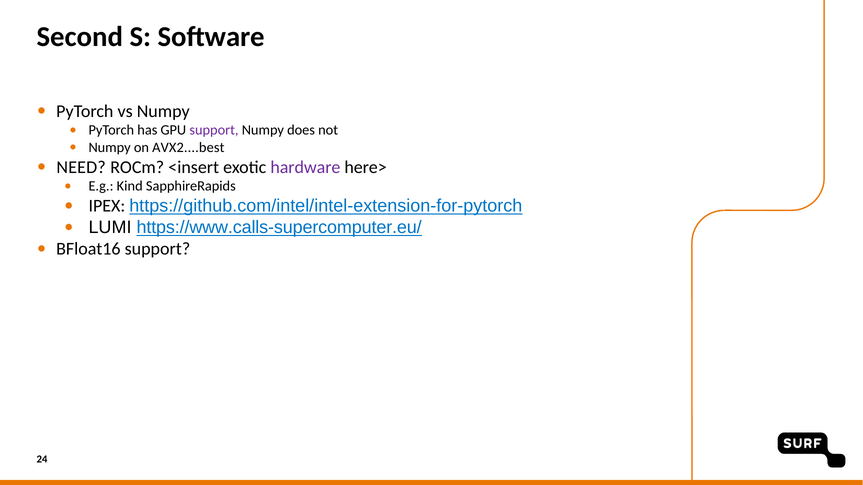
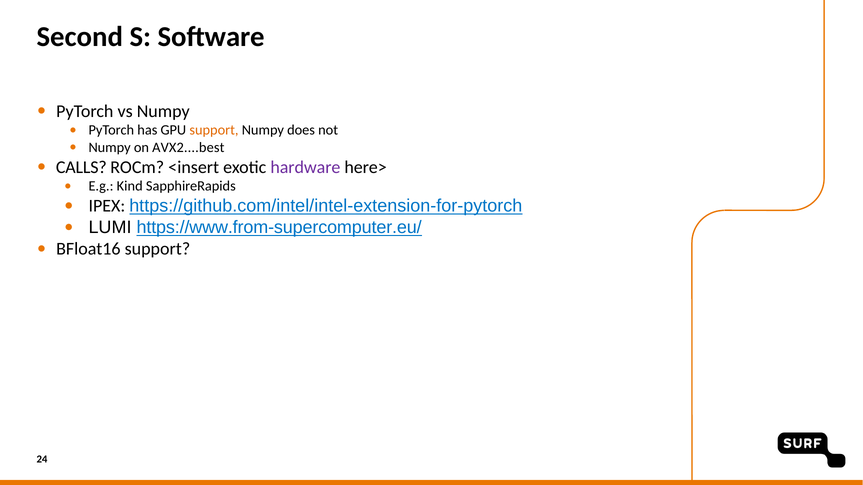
support at (214, 130) colour: purple -> orange
NEED: NEED -> CALLS
https://www.calls-supercomputer.eu/: https://www.calls-supercomputer.eu/ -> https://www.from-supercomputer.eu/
